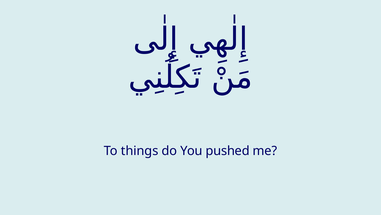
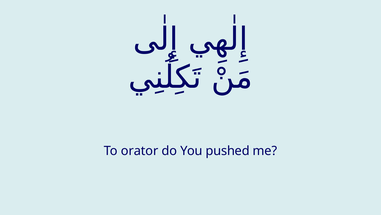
things: things -> orator
